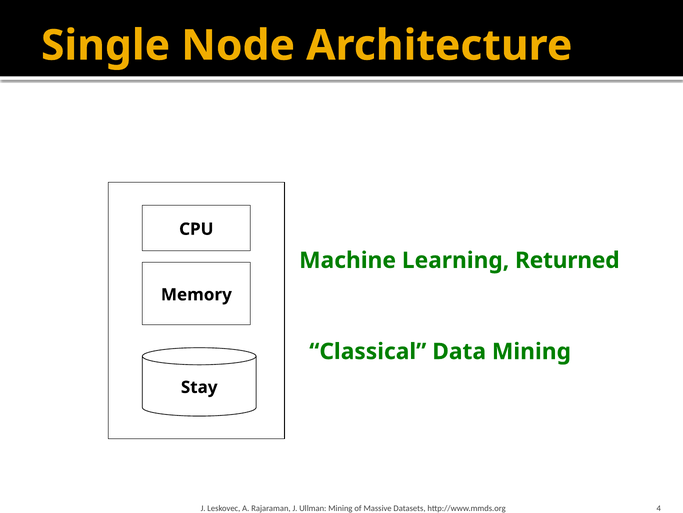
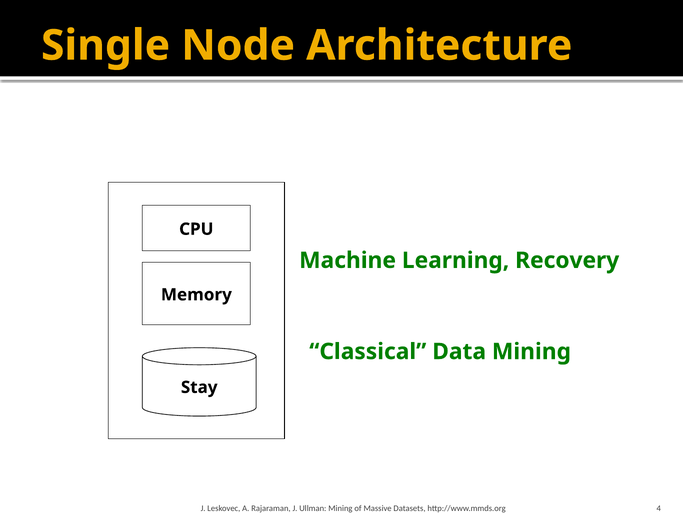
Returned: Returned -> Recovery
